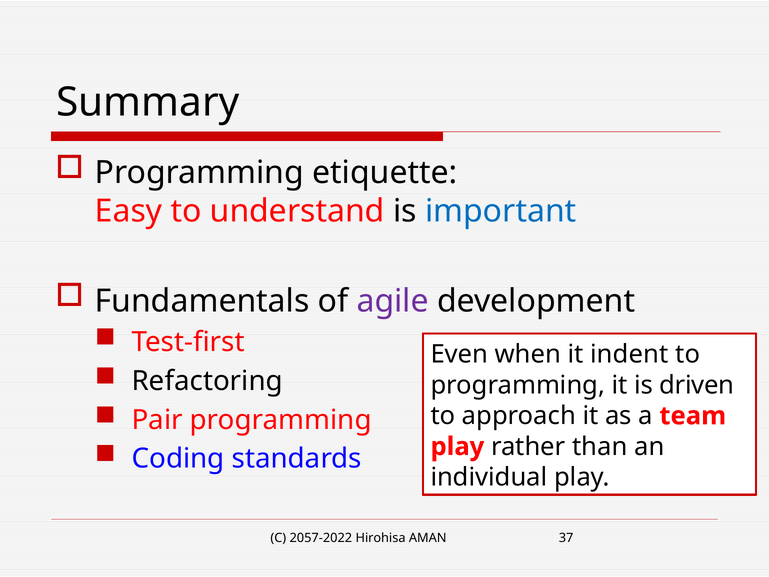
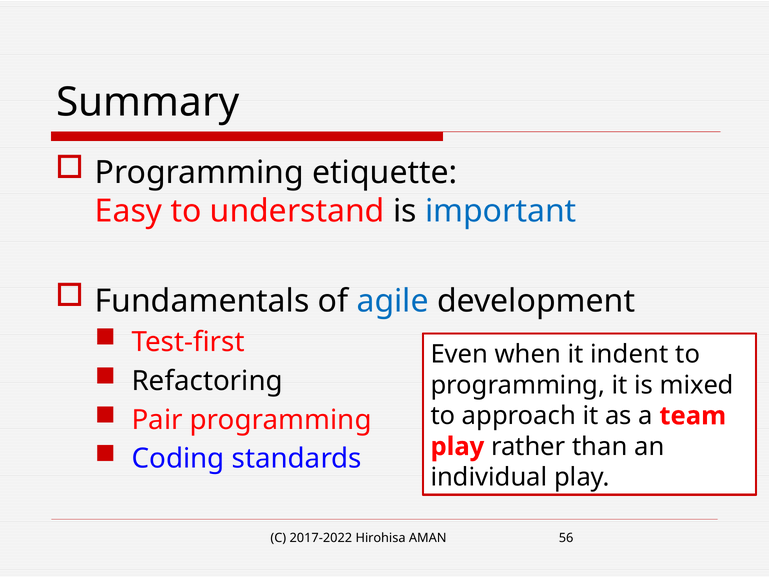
agile colour: purple -> blue
driven: driven -> mixed
2057-2022: 2057-2022 -> 2017-2022
37: 37 -> 56
